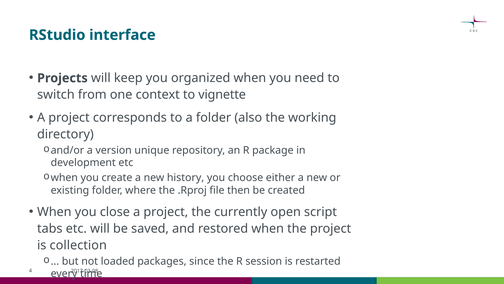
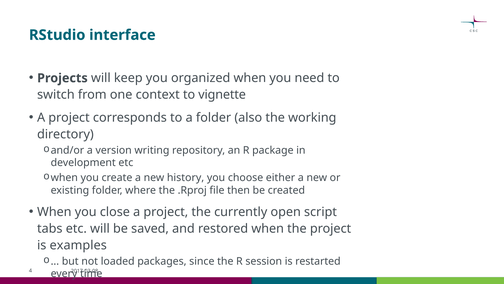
unique: unique -> writing
collection: collection -> examples
